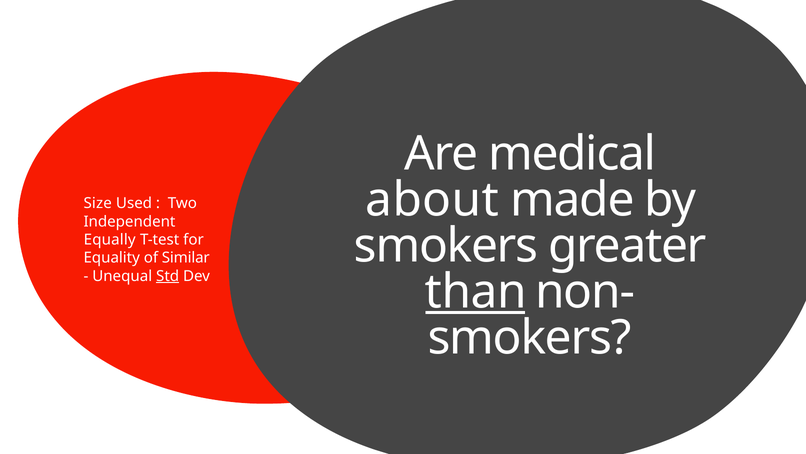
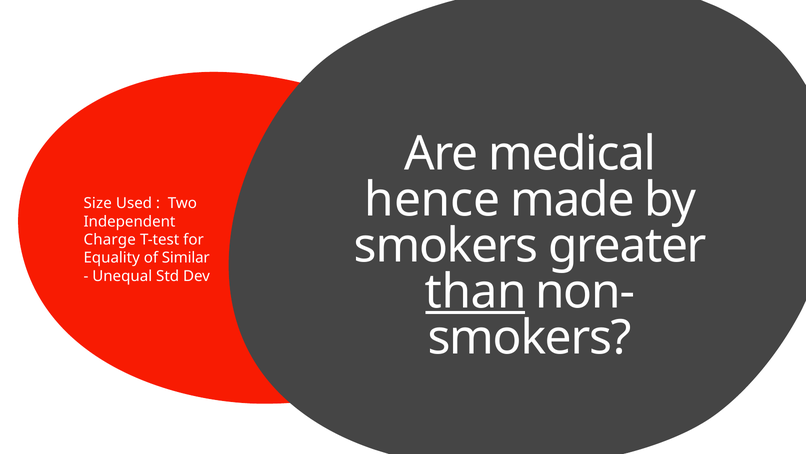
about: about -> hence
Equally: Equally -> Charge
Std underline: present -> none
